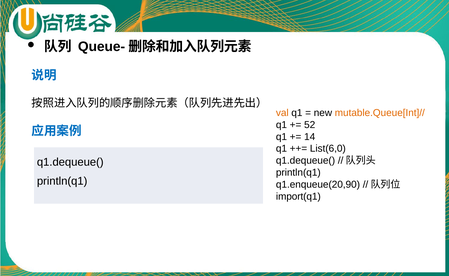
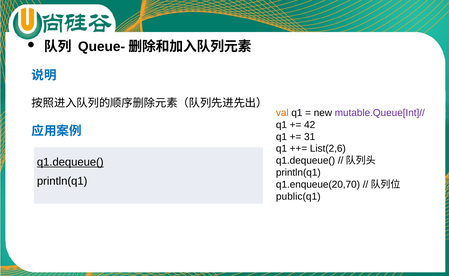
mutable.Queue[Int]// colour: orange -> purple
52: 52 -> 42
14: 14 -> 31
List(6,0: List(6,0 -> List(2,6
q1.dequeue( at (70, 162) underline: none -> present
q1.enqueue(20,90: q1.enqueue(20,90 -> q1.enqueue(20,70
import(q1: import(q1 -> public(q1
